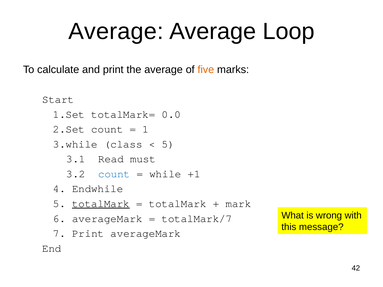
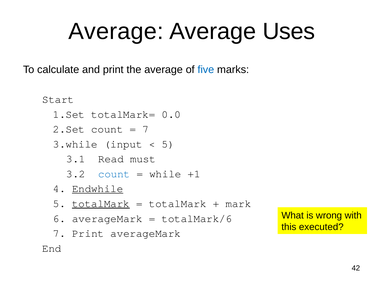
Loop: Loop -> Uses
five colour: orange -> blue
1 at (146, 129): 1 -> 7
class: class -> input
Endwhile underline: none -> present
totalMark/7: totalMark/7 -> totalMark/6
message: message -> executed
